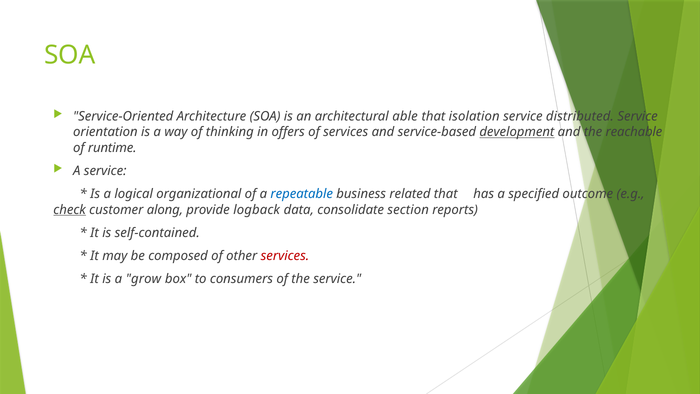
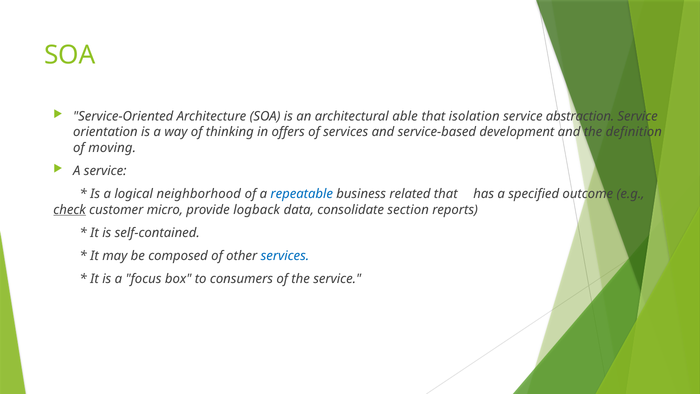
distributed: distributed -> abstraction
development underline: present -> none
reachable: reachable -> definition
runtime: runtime -> moving
organizational: organizational -> neighborhood
along: along -> micro
services at (285, 256) colour: red -> blue
grow: grow -> focus
